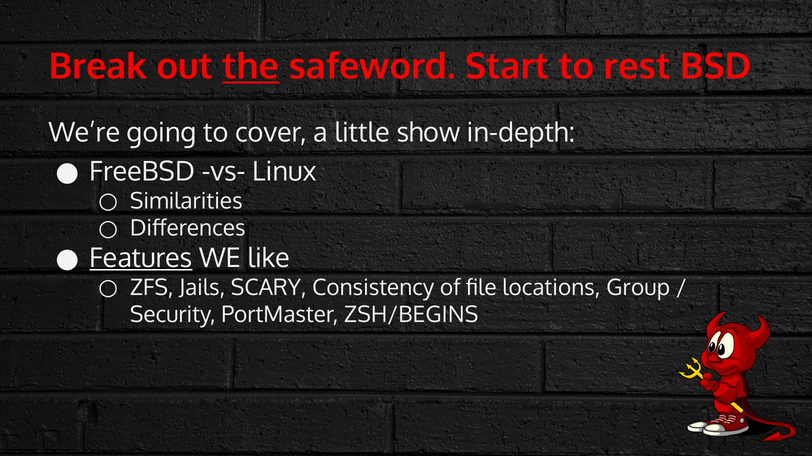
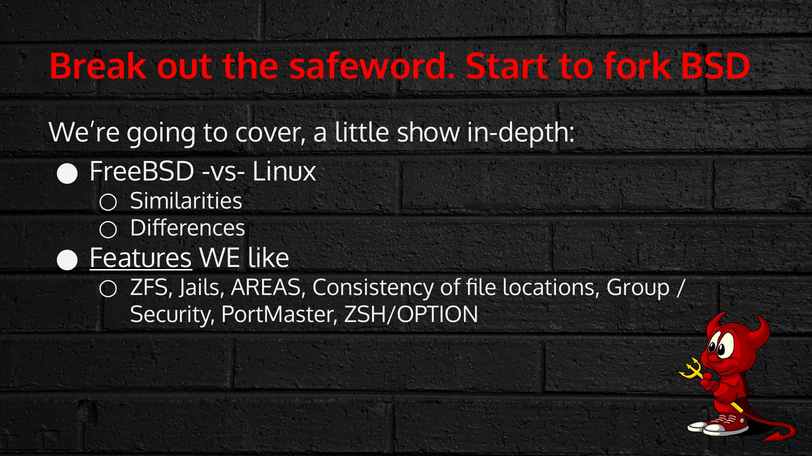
the underline: present -> none
rest: rest -> fork
SCARY: SCARY -> AREAS
ZSH/BEGINS: ZSH/BEGINS -> ZSH/OPTION
